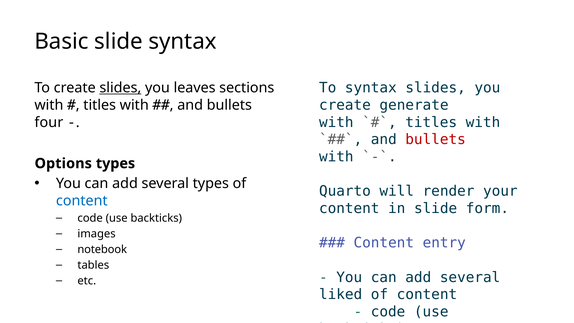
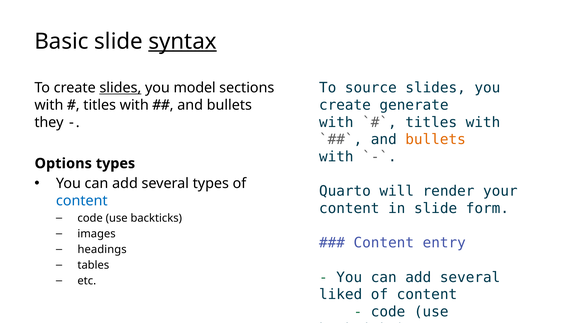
syntax at (183, 41) underline: none -> present
To syntax: syntax -> source
leaves: leaves -> model
four: four -> they
bullets at (436, 139) colour: red -> orange
notebook: notebook -> headings
